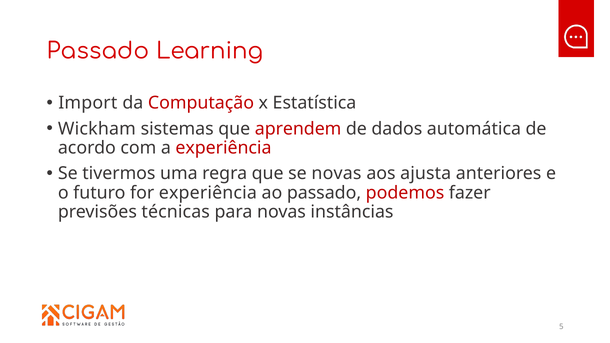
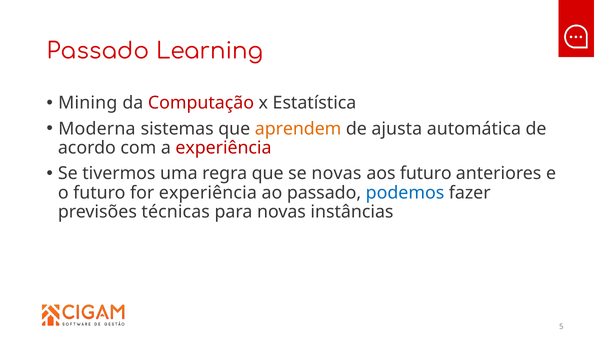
Import: Import -> Mining
Wickham: Wickham -> Moderna
aprendem colour: red -> orange
dados: dados -> ajusta
aos ajusta: ajusta -> futuro
podemos colour: red -> blue
